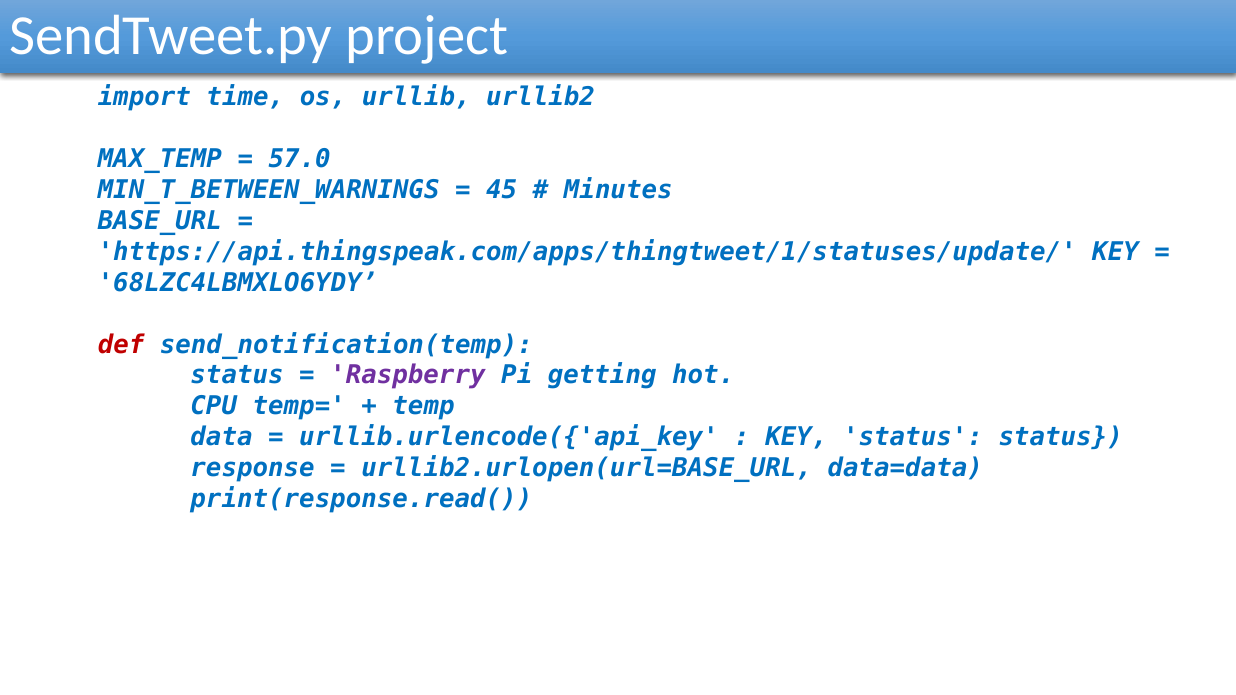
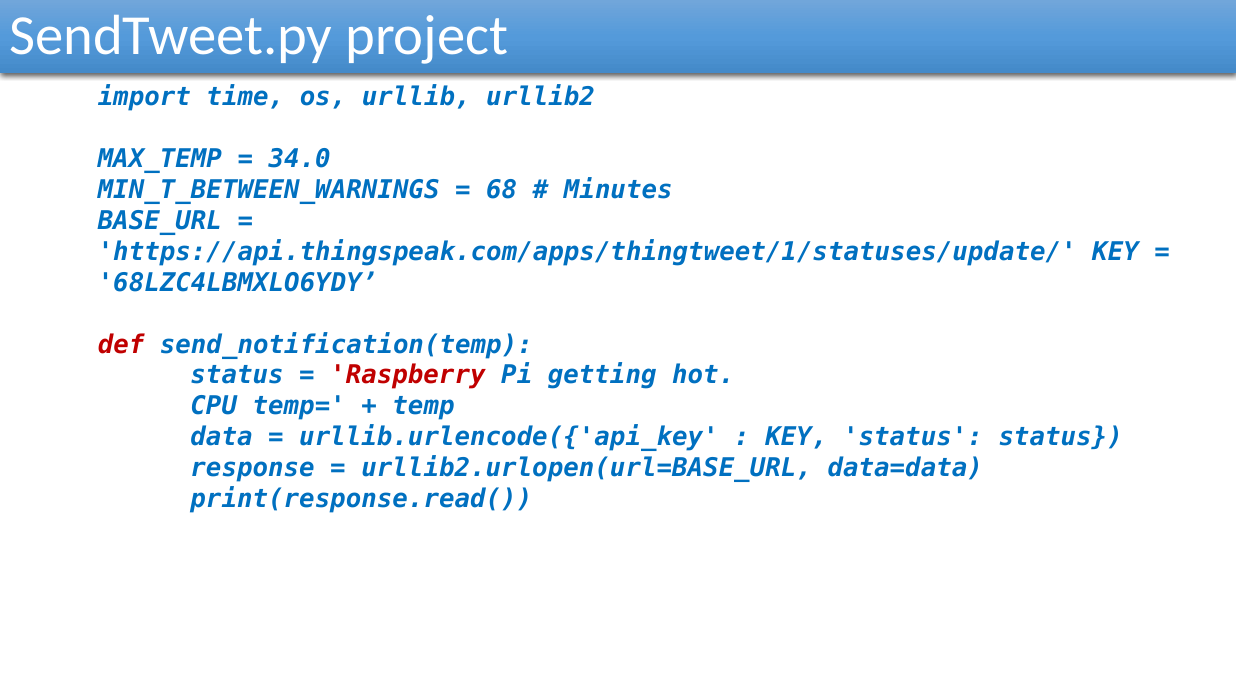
57.0: 57.0 -> 34.0
45: 45 -> 68
Raspberry colour: purple -> red
